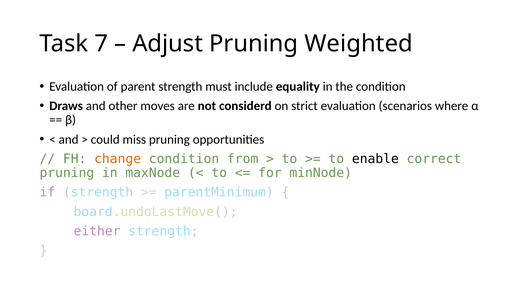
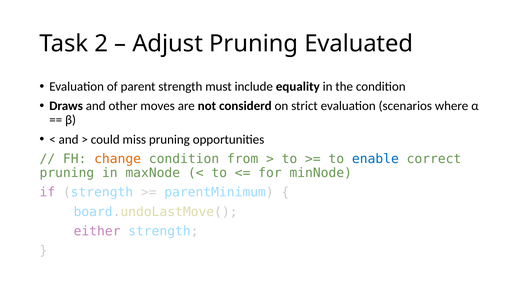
7: 7 -> 2
Weighted: Weighted -> Evaluated
enable colour: black -> blue
